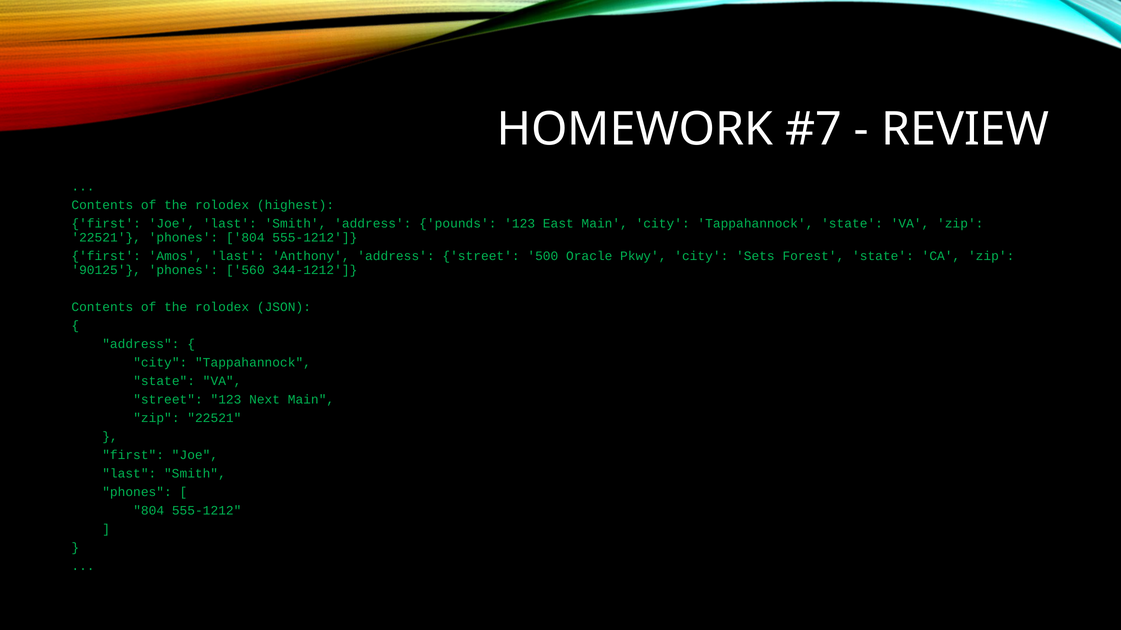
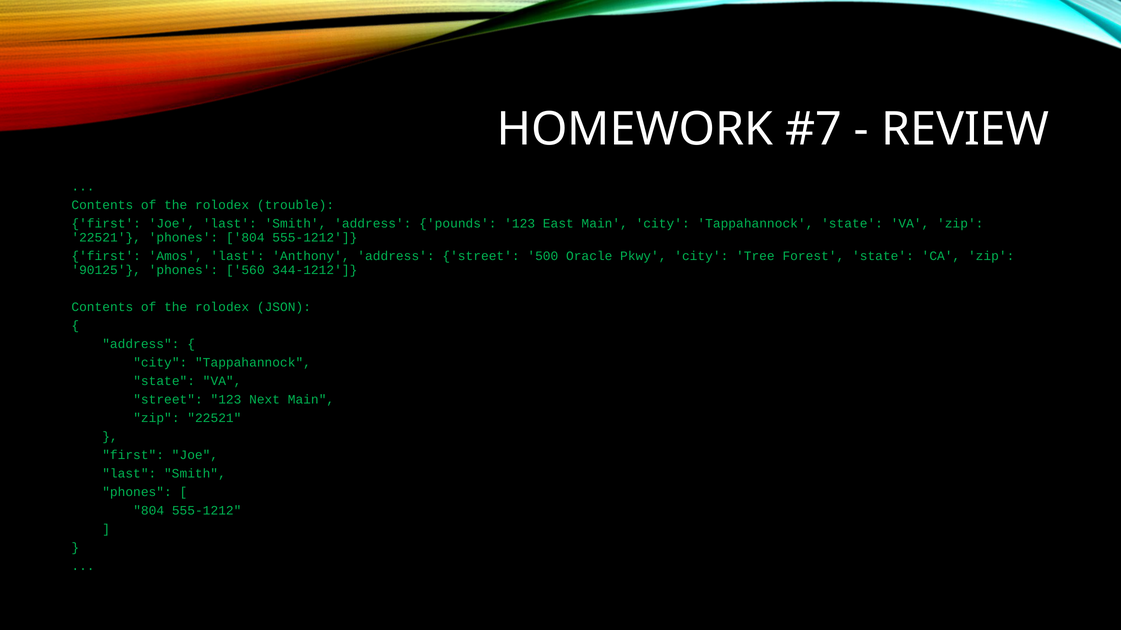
highest: highest -> trouble
Sets: Sets -> Tree
